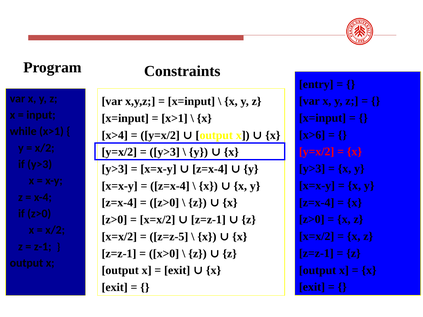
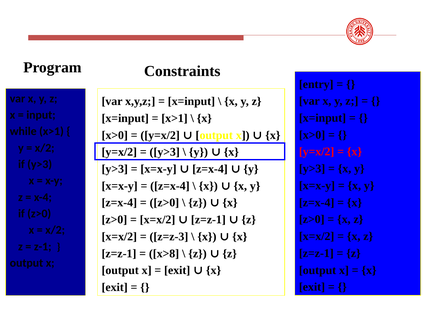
x>6 at (312, 135): x>6 -> x>0
x>4 at (115, 135): x>4 -> x>0
z=z-5: z=z-5 -> z=z-3
x>0: x>0 -> x>8
